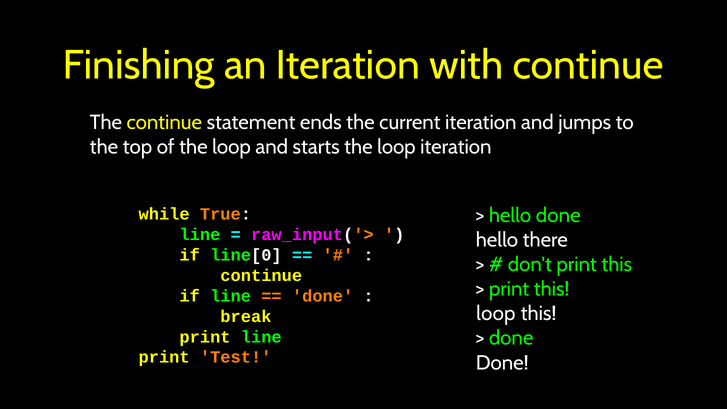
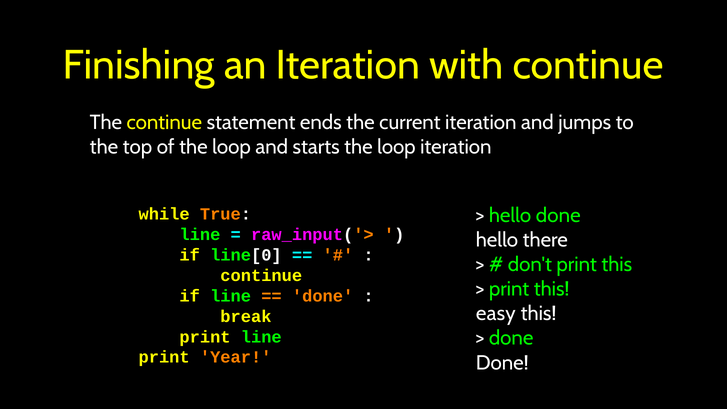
loop at (496, 314): loop -> easy
Test: Test -> Year
